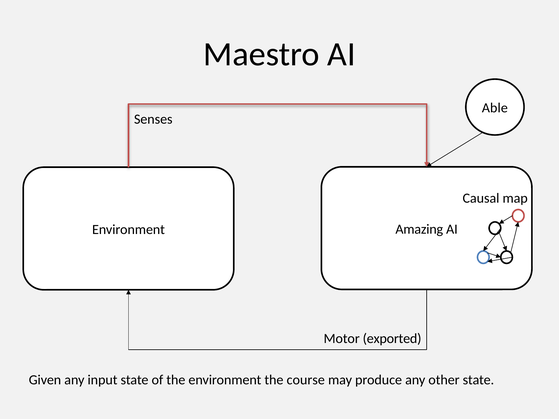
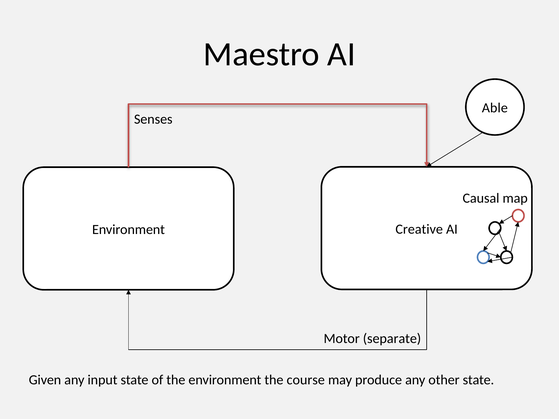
Amazing: Amazing -> Creative
exported: exported -> separate
